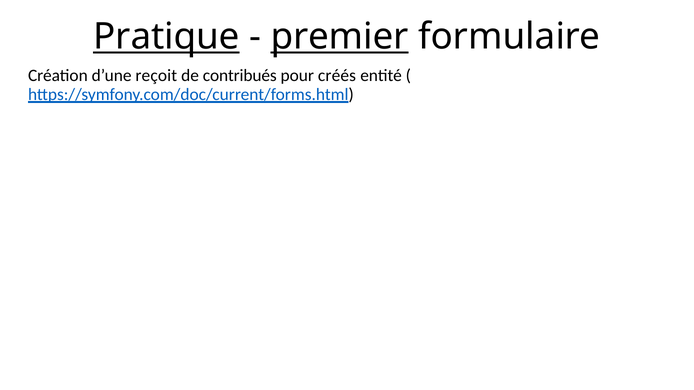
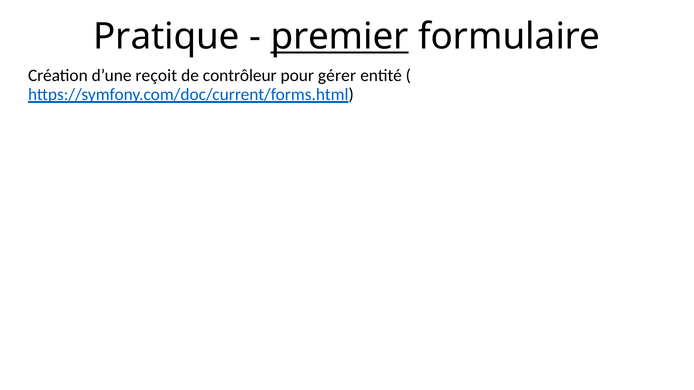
Pratique underline: present -> none
contribués: contribués -> contrôleur
créés: créés -> gérer
